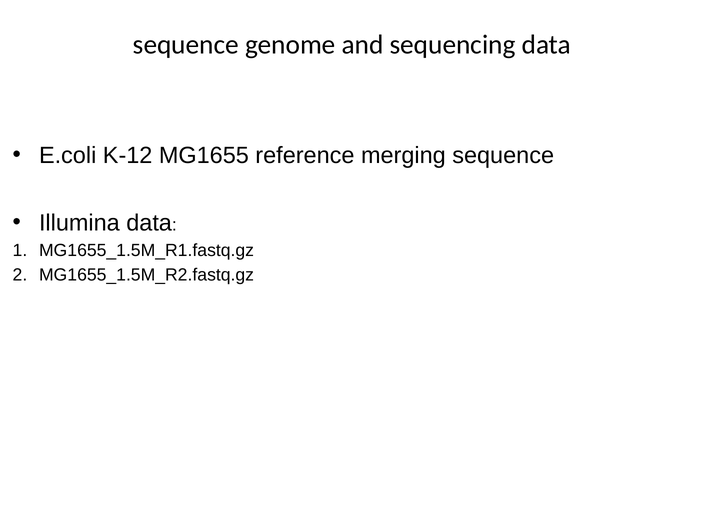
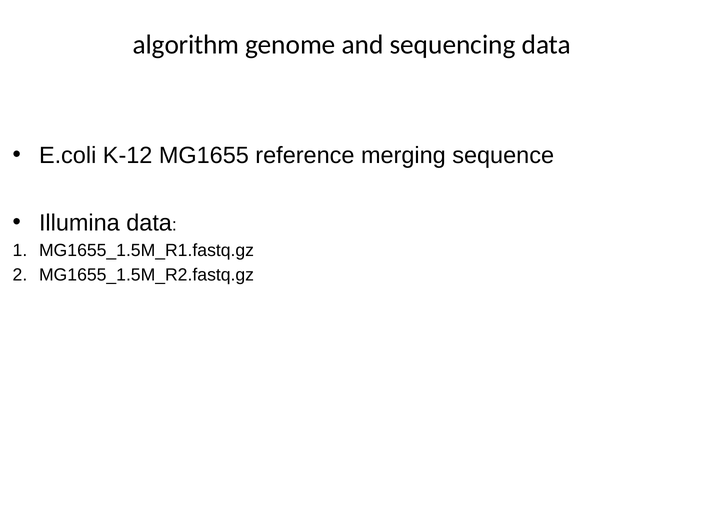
sequence at (186, 45): sequence -> algorithm
